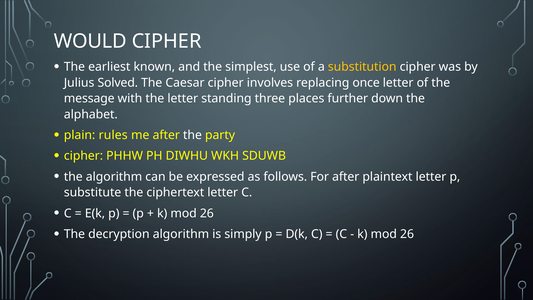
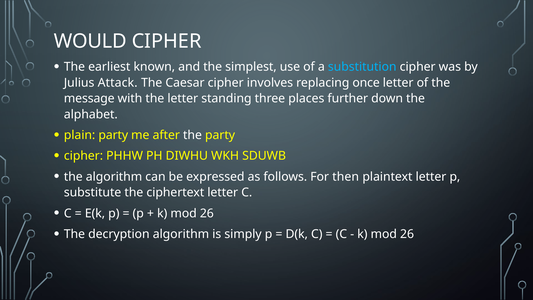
substitution colour: yellow -> light blue
Solved: Solved -> Attack
plain rules: rules -> party
For after: after -> then
